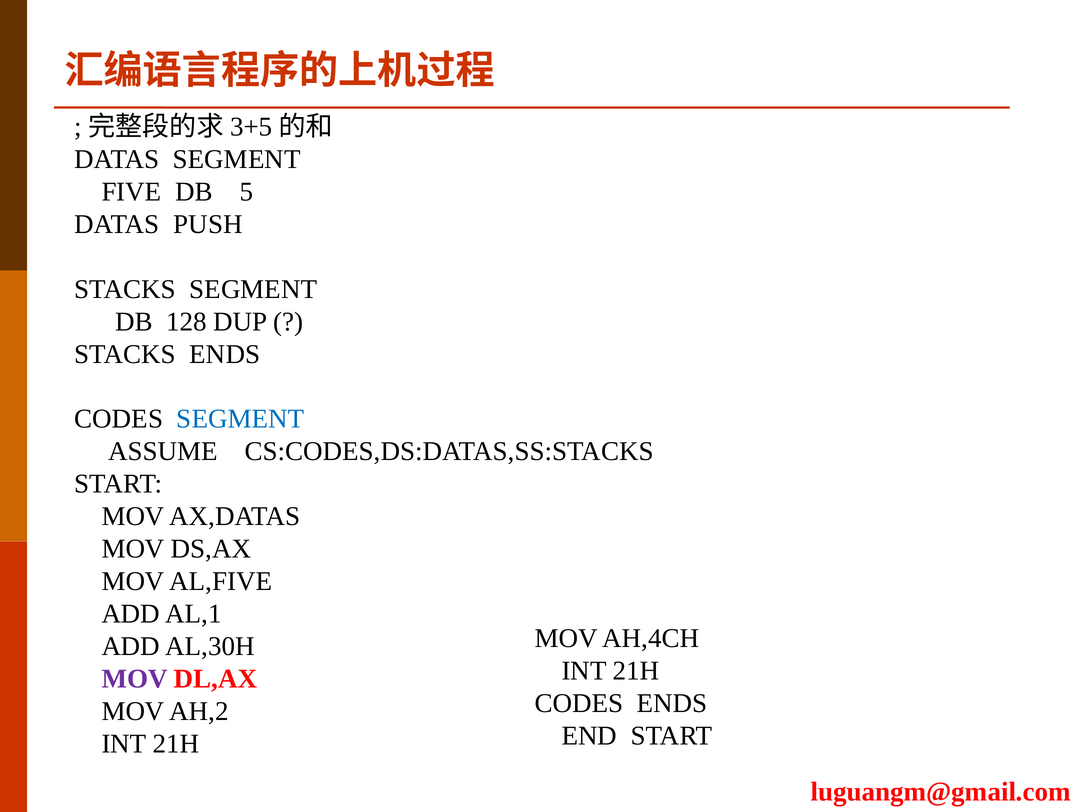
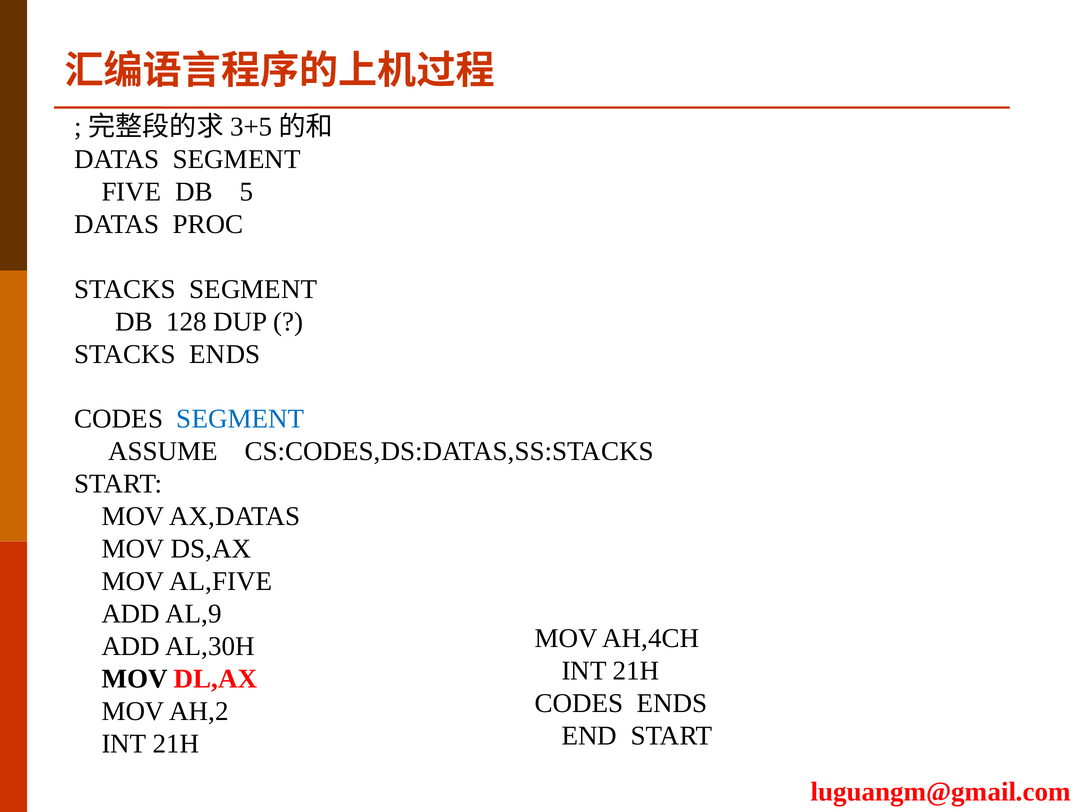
PUSH: PUSH -> PROC
AL,1: AL,1 -> AL,9
MOV at (135, 678) colour: purple -> black
